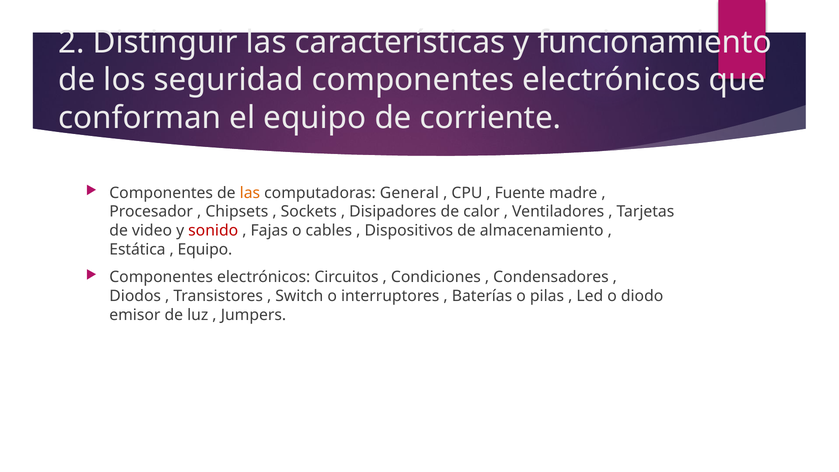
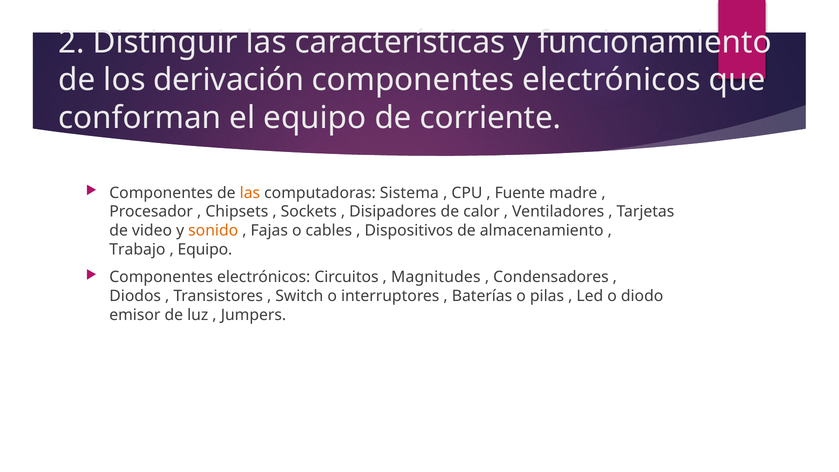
seguridad: seguridad -> derivación
General: General -> Sistema
sonido colour: red -> orange
Estática: Estática -> Trabajo
Condiciones: Condiciones -> Magnitudes
